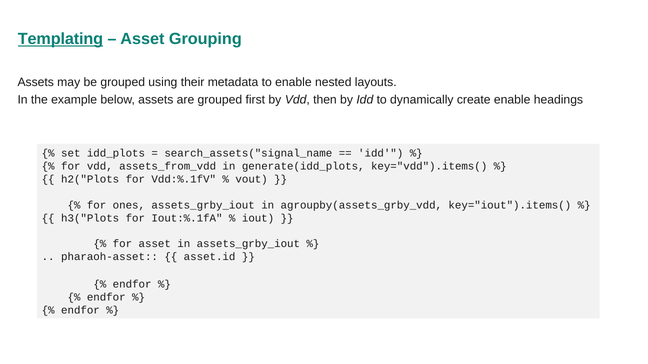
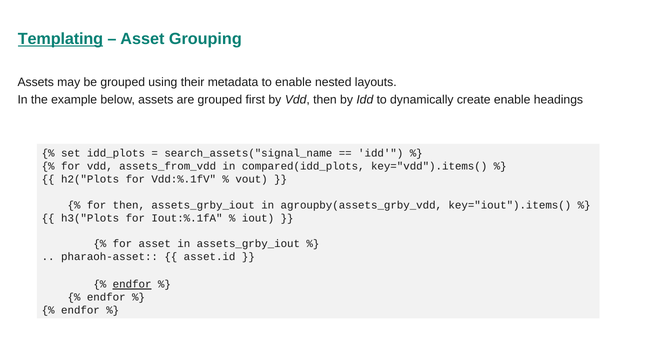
generate(idd_plots: generate(idd_plots -> compared(idd_plots
for ones: ones -> then
endfor at (132, 285) underline: none -> present
